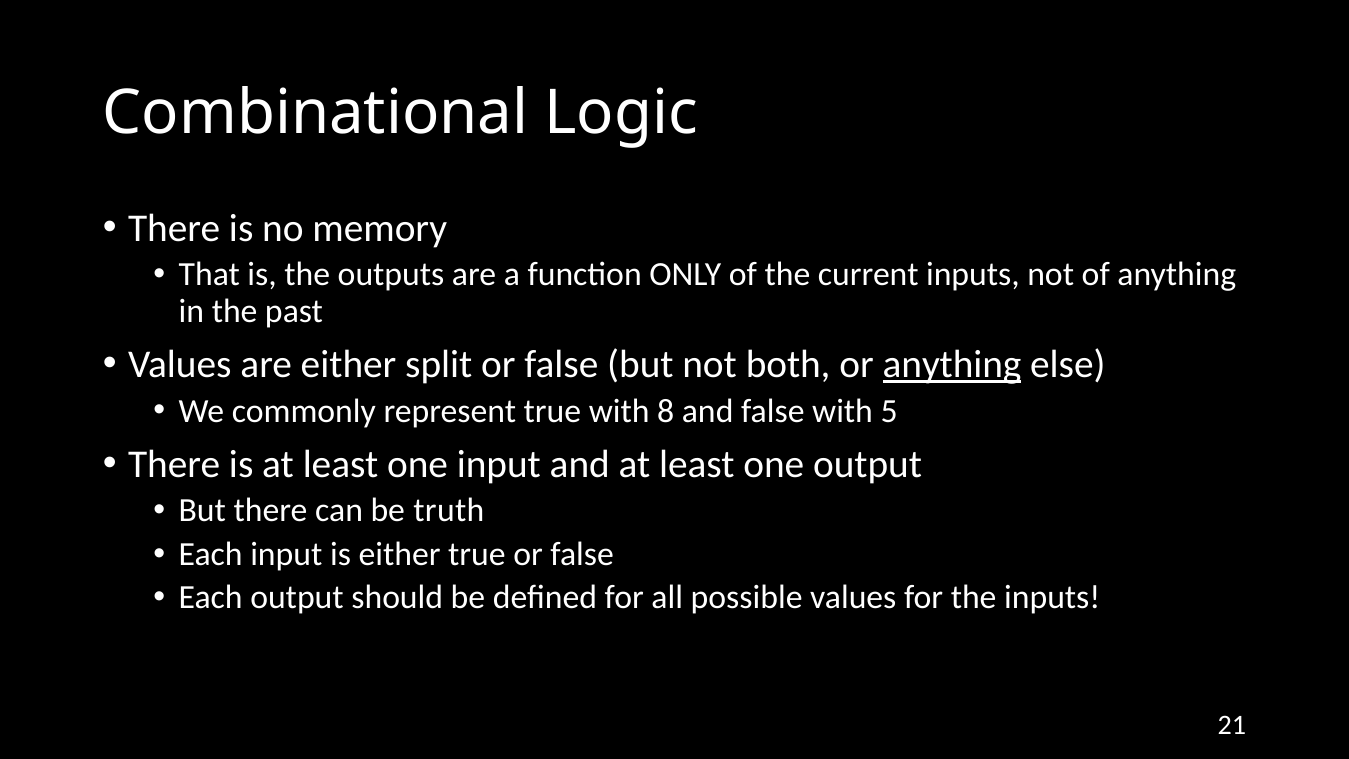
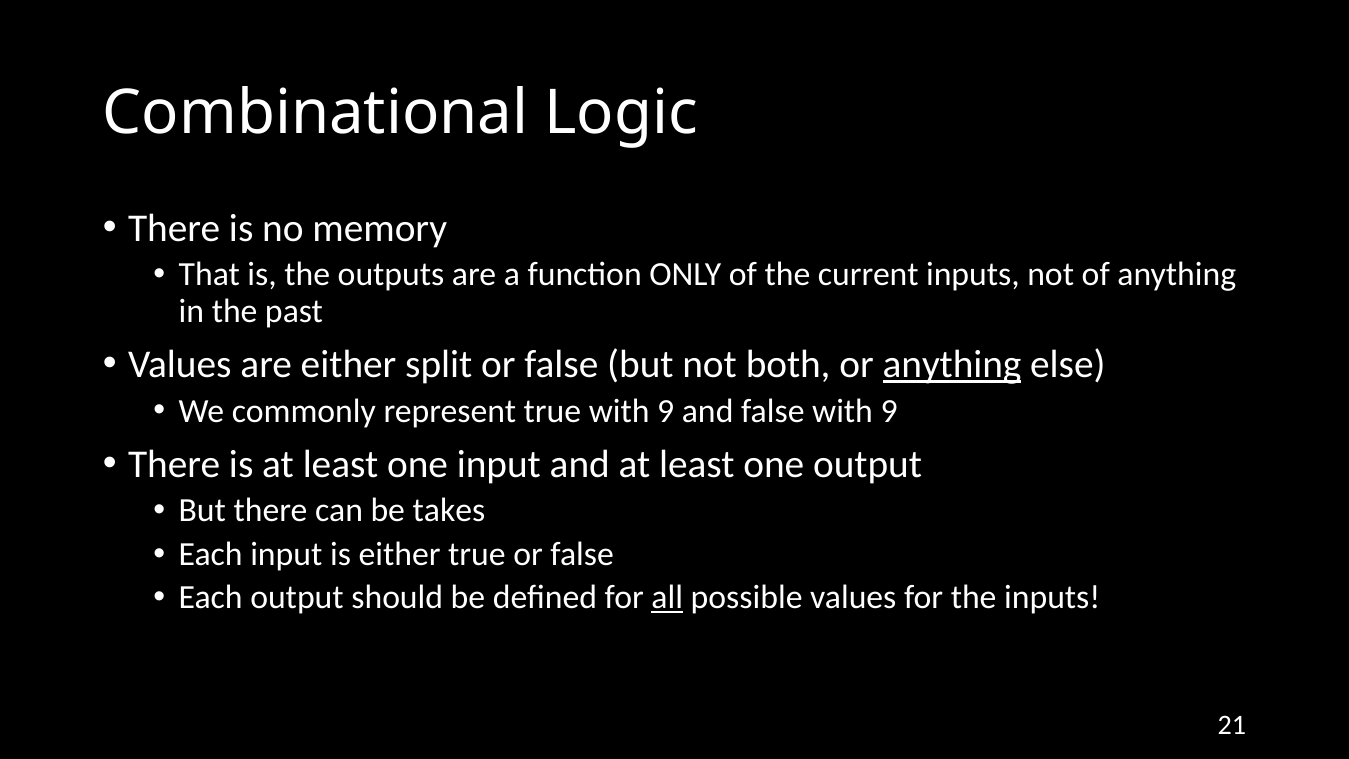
true with 8: 8 -> 9
false with 5: 5 -> 9
truth: truth -> takes
all underline: none -> present
